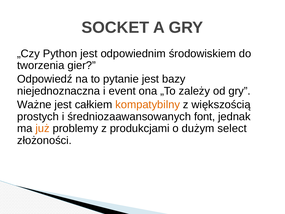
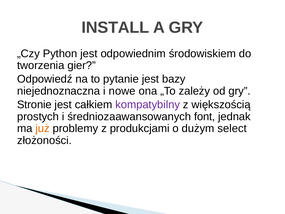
SOCKET: SOCKET -> INSTALL
event: event -> nowe
Ważne: Ważne -> Stronie
kompatybilny colour: orange -> purple
